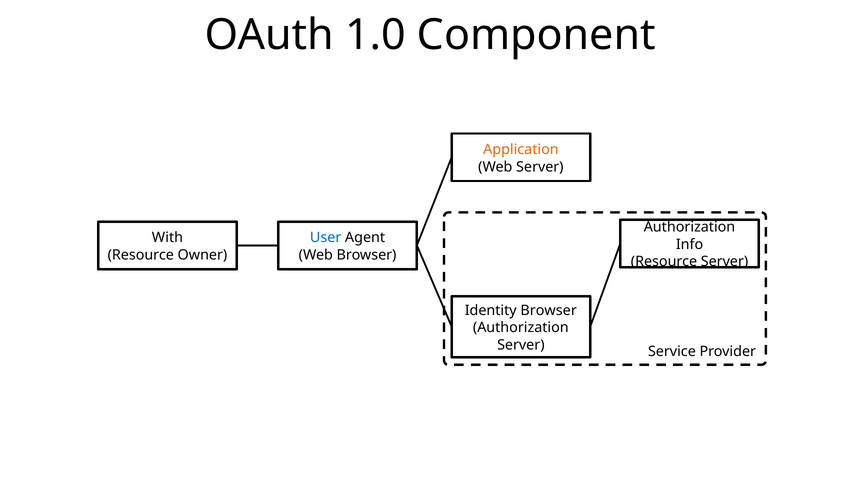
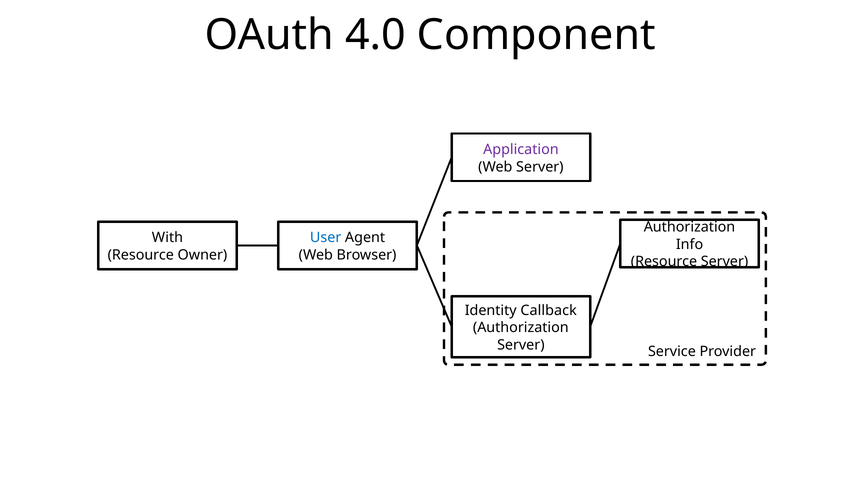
1.0: 1.0 -> 4.0
Application colour: orange -> purple
Identity Browser: Browser -> Callback
